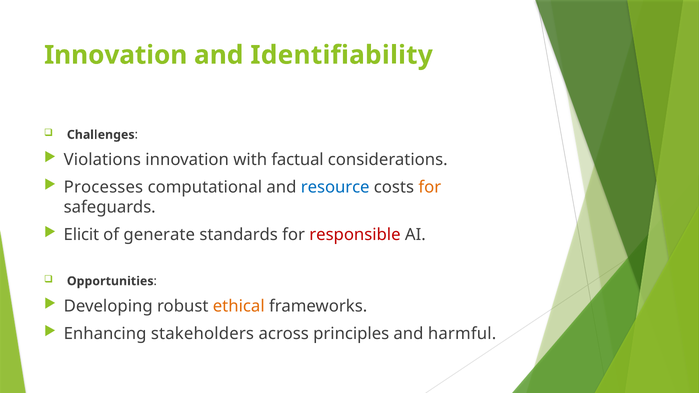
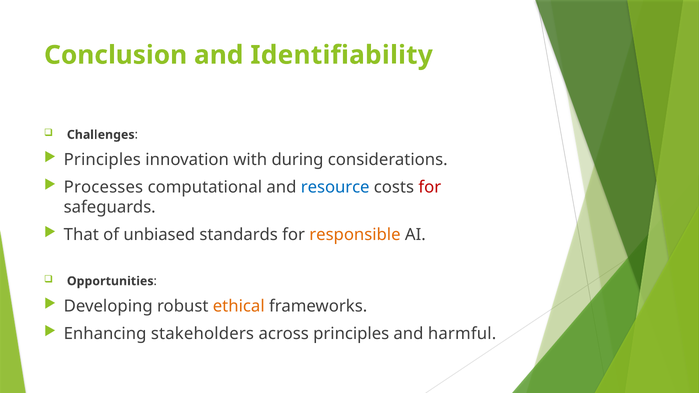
Innovation at (116, 55): Innovation -> Conclusion
Violations at (102, 160): Violations -> Principles
factual: factual -> during
for at (430, 187) colour: orange -> red
Elicit: Elicit -> That
generate: generate -> unbiased
responsible colour: red -> orange
